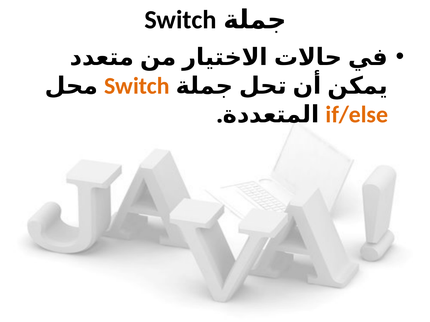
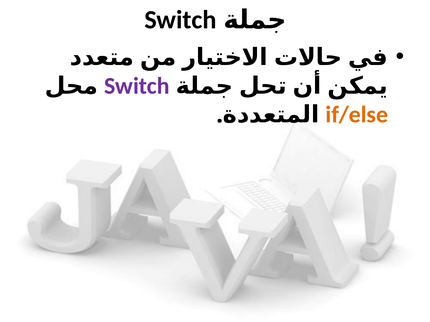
Switch at (137, 86) colour: orange -> purple
